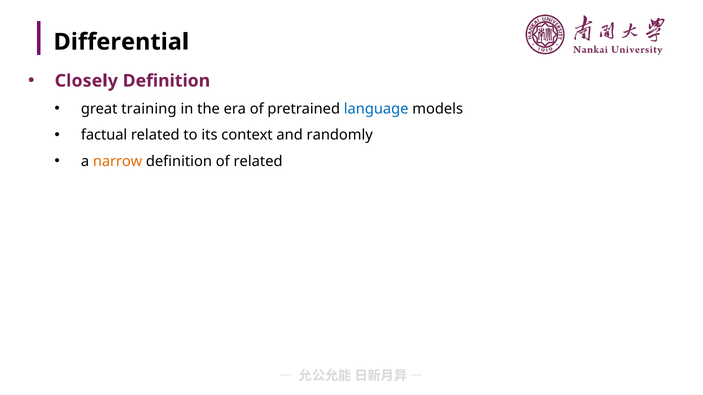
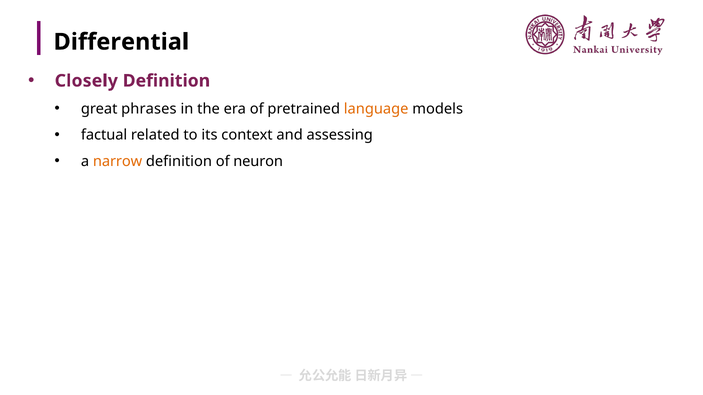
training: training -> phrases
language colour: blue -> orange
randomly: randomly -> assessing
of related: related -> neuron
